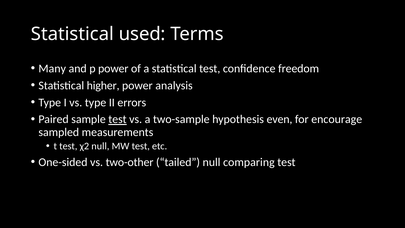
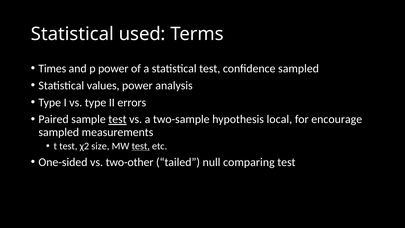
Many: Many -> Times
confidence freedom: freedom -> sampled
higher: higher -> values
even: even -> local
χ2 null: null -> size
test at (141, 146) underline: none -> present
